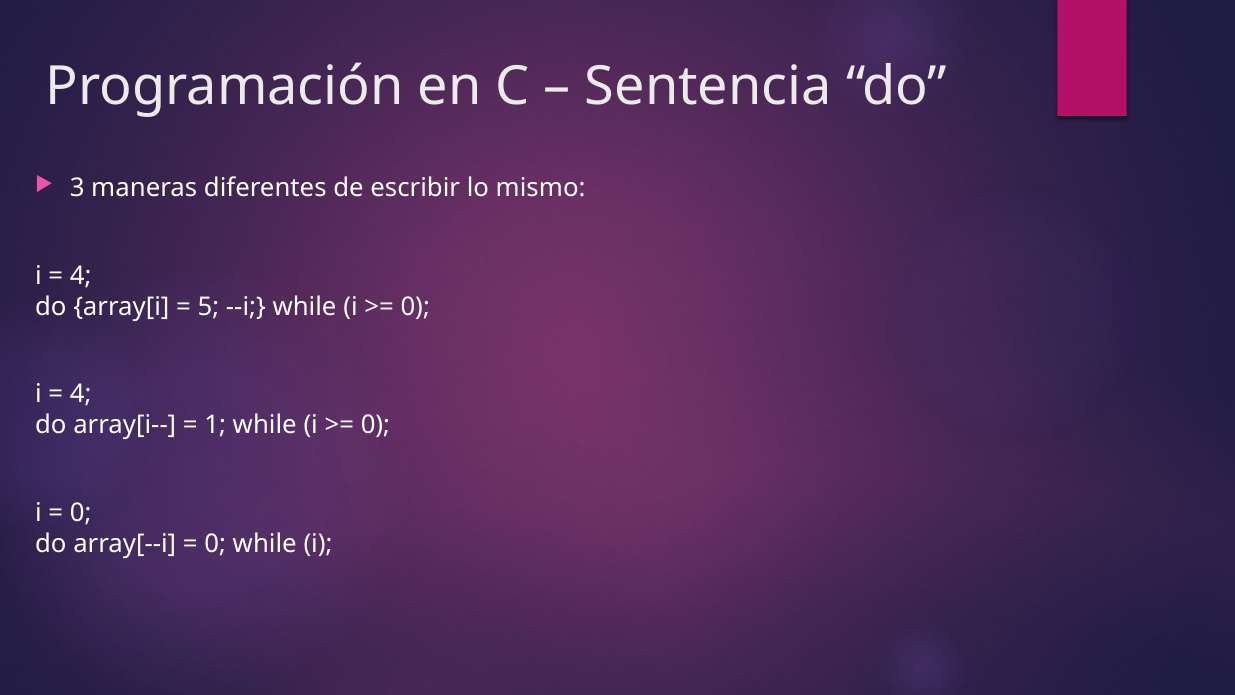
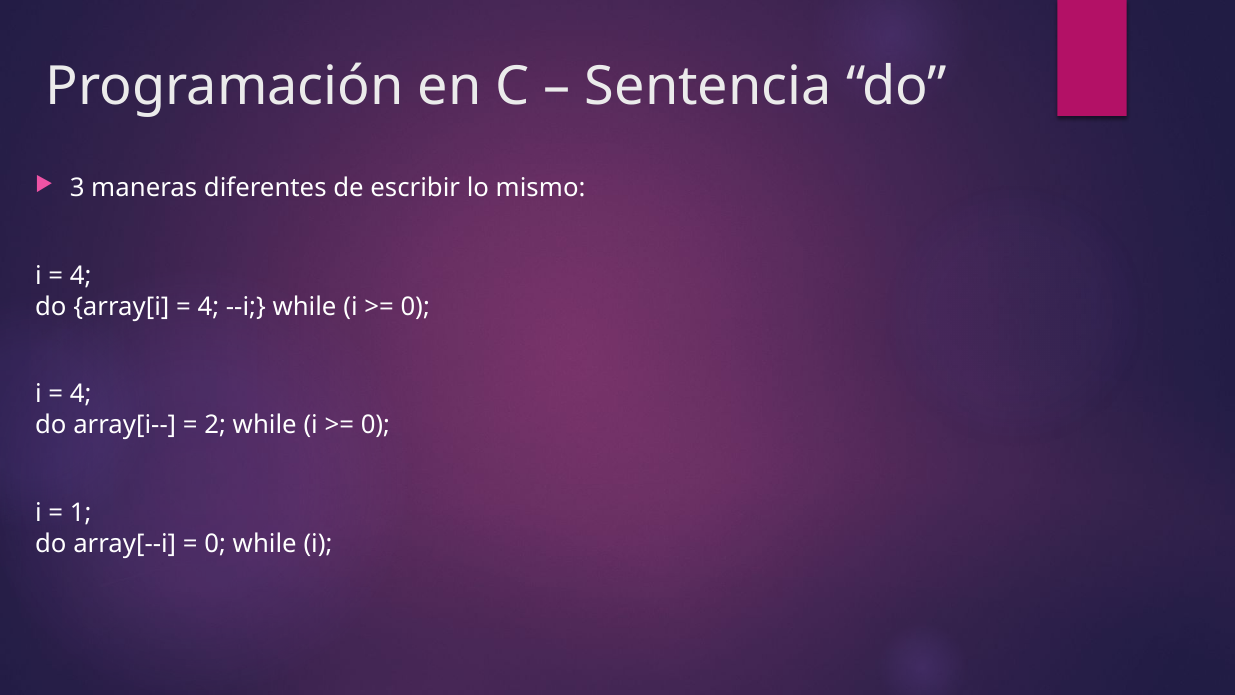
5 at (208, 307): 5 -> 4
1: 1 -> 2
0 at (81, 513): 0 -> 1
